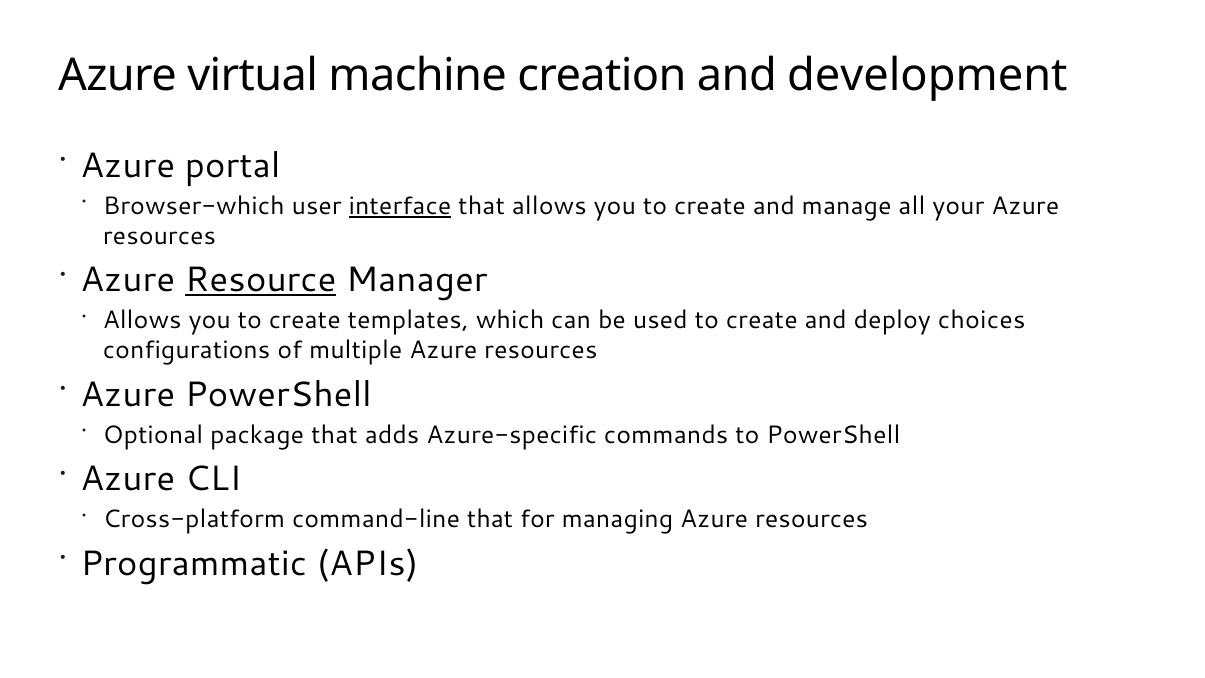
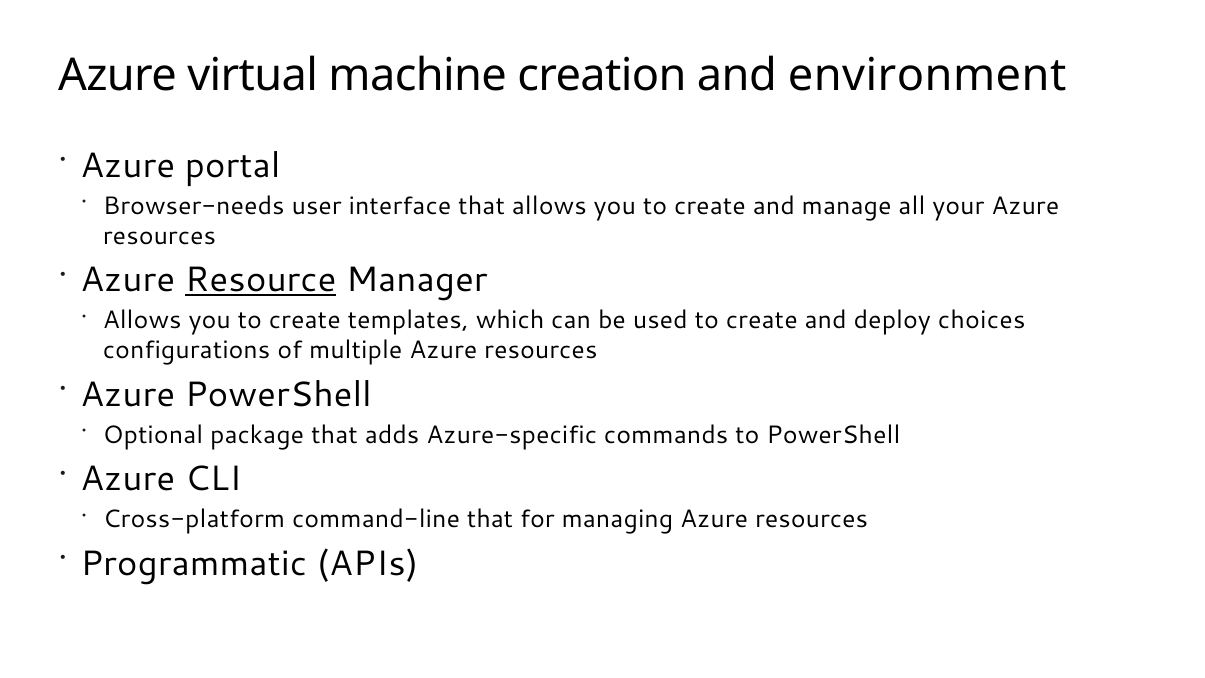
development: development -> environment
Browser-which: Browser-which -> Browser-needs
interface underline: present -> none
